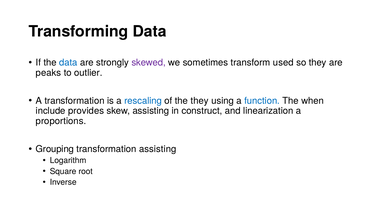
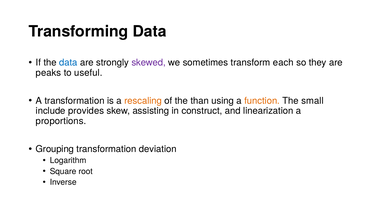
used: used -> each
outlier: outlier -> useful
rescaling colour: blue -> orange
the they: they -> than
function colour: blue -> orange
when: when -> small
transformation assisting: assisting -> deviation
